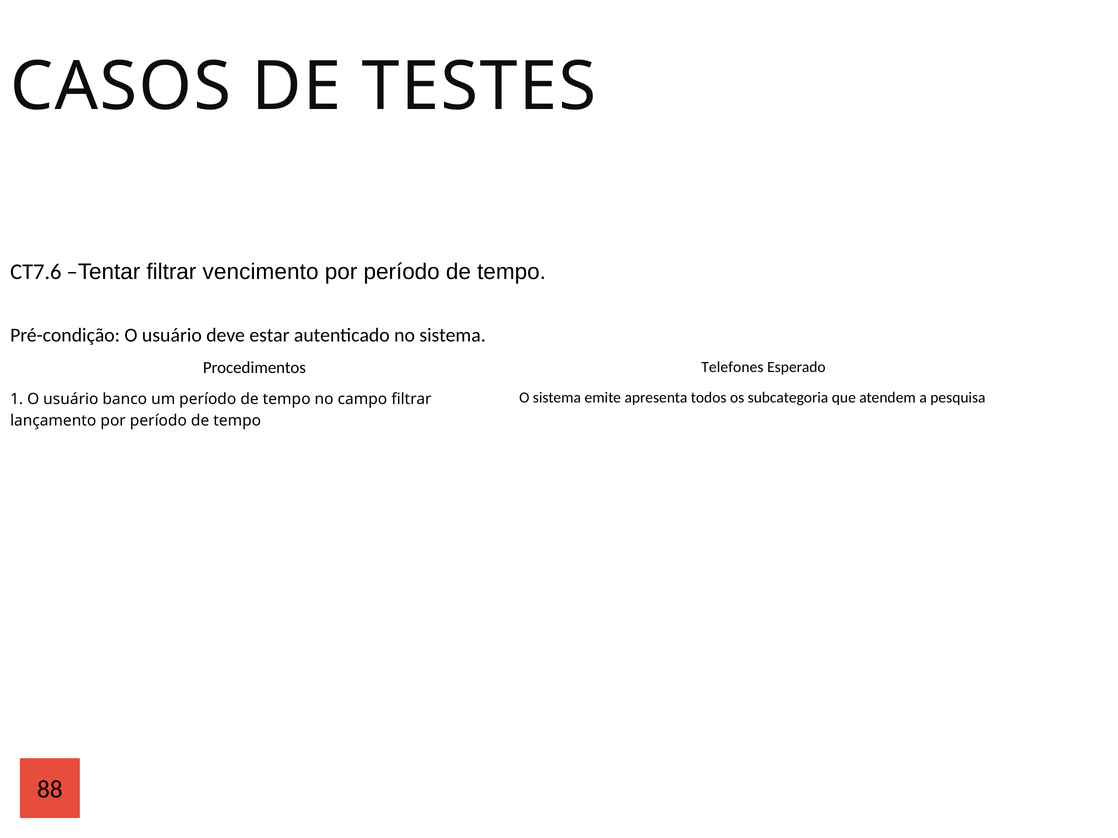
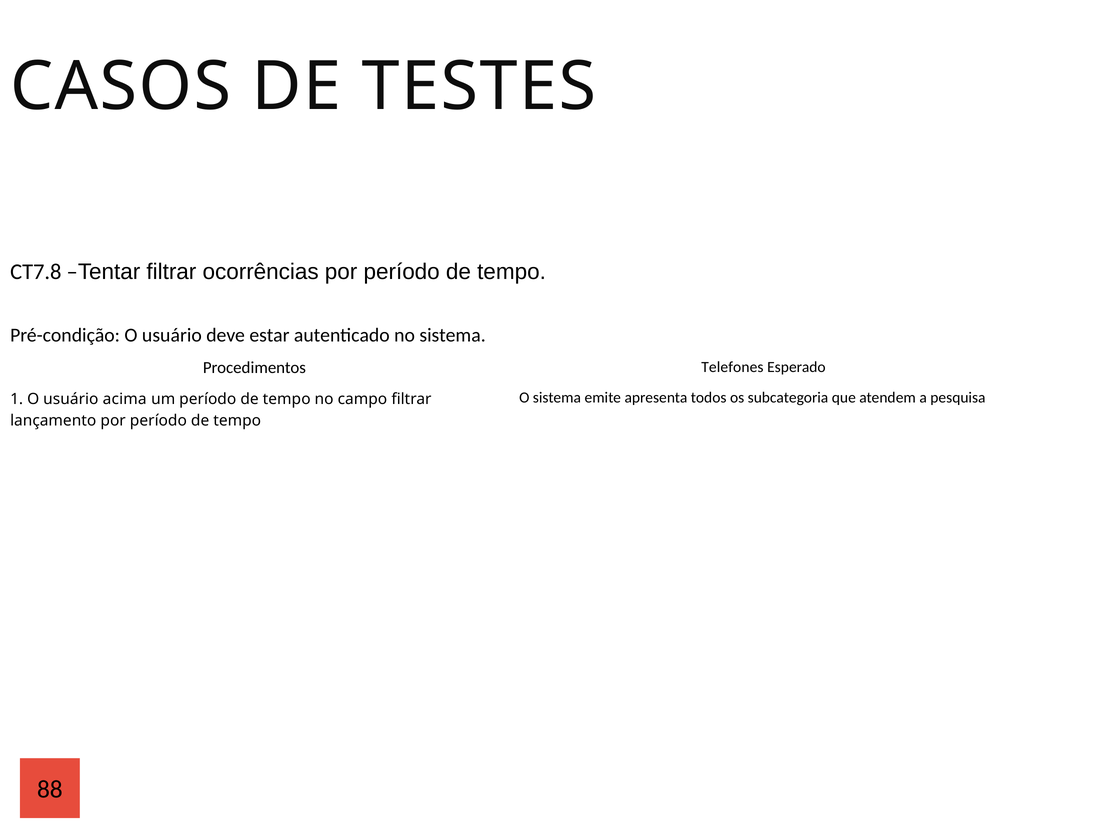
CT7.6: CT7.6 -> CT7.8
vencimento: vencimento -> ocorrências
banco: banco -> acima
